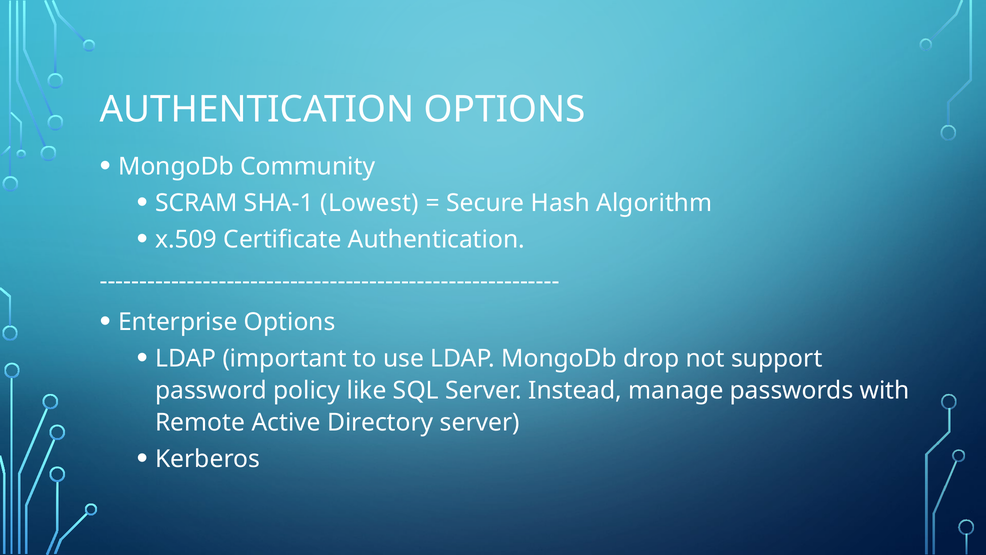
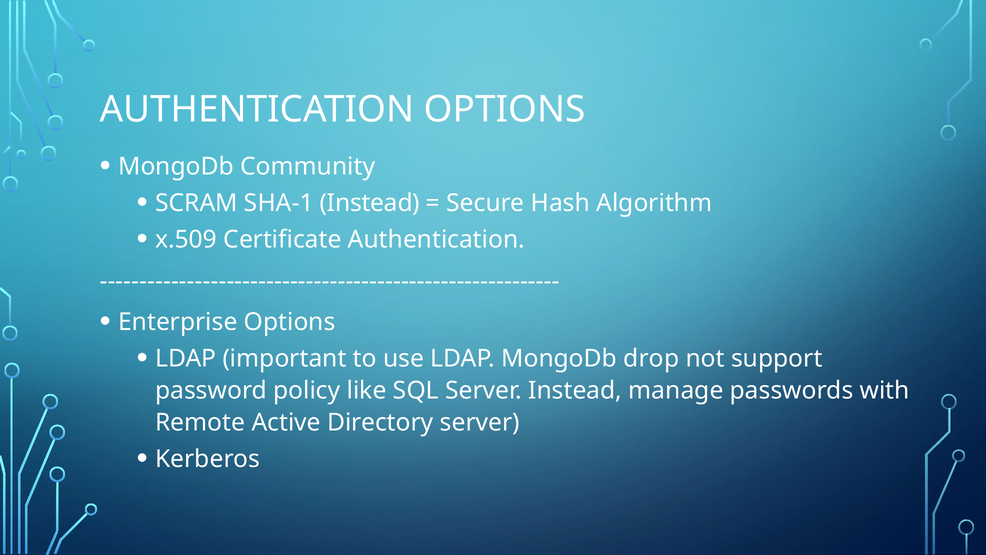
SHA-1 Lowest: Lowest -> Instead
